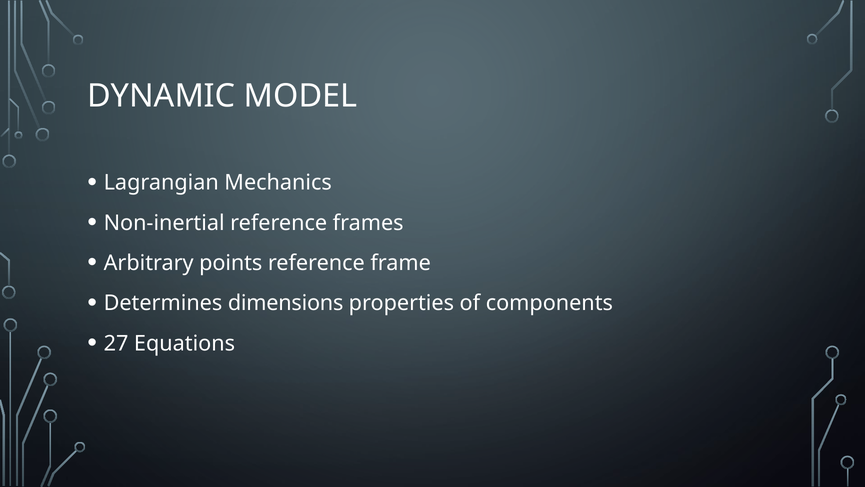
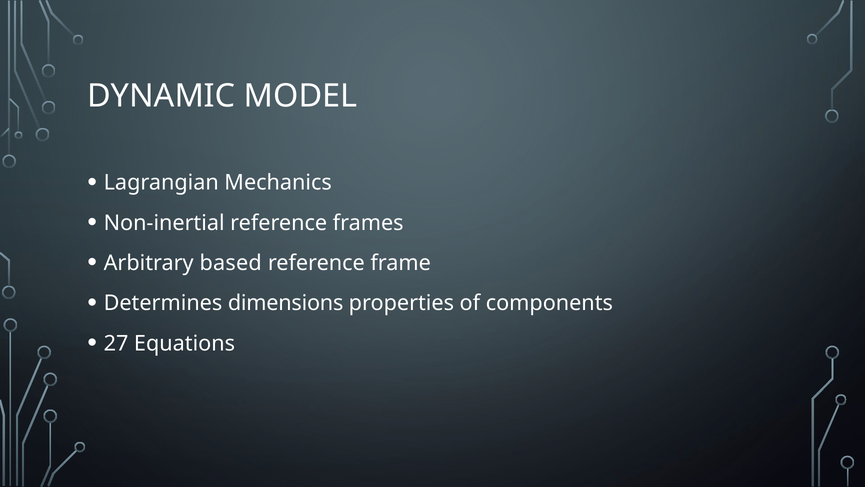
points: points -> based
